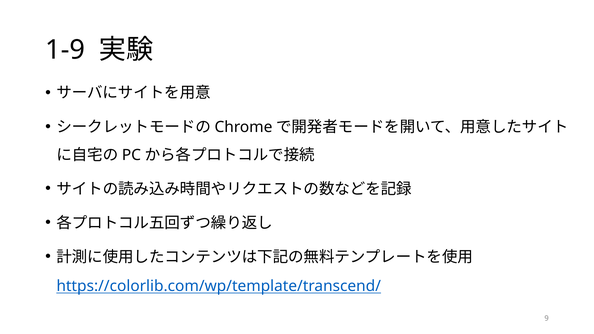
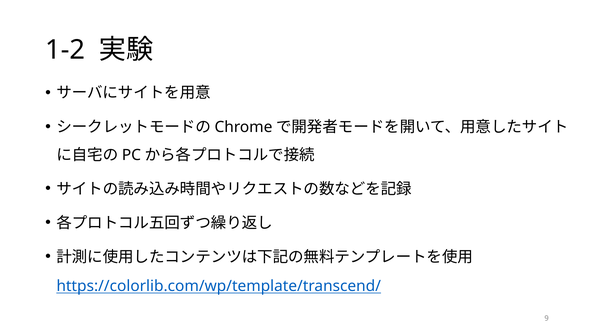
1-9: 1-9 -> 1-2
